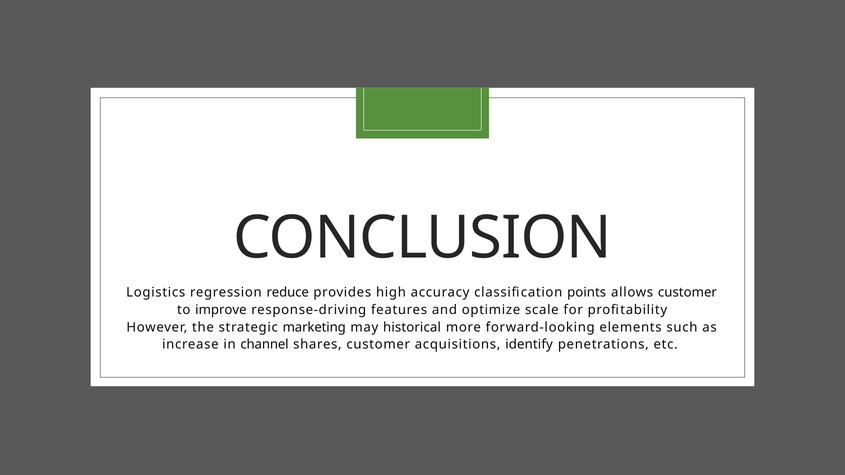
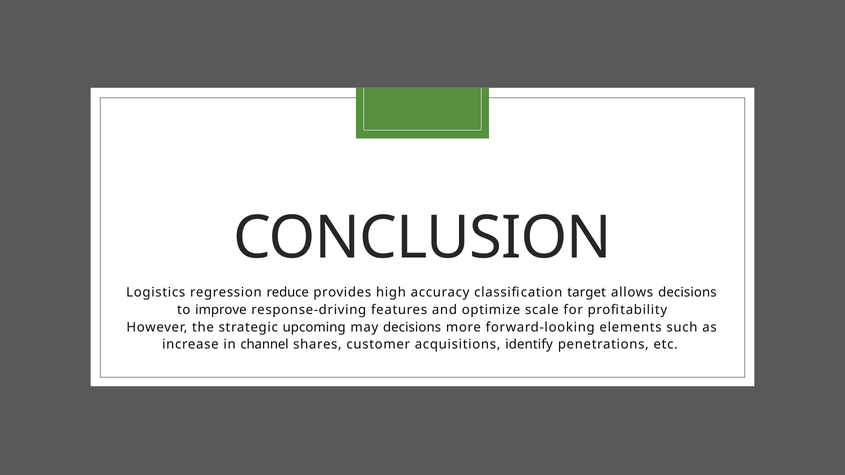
points: points -> target
allows customer: customer -> decisions
marketing: marketing -> upcoming
may historical: historical -> decisions
